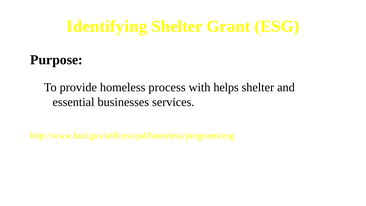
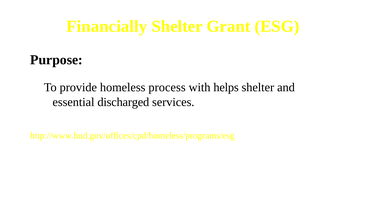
Identifying: Identifying -> Financially
businesses: businesses -> discharged
